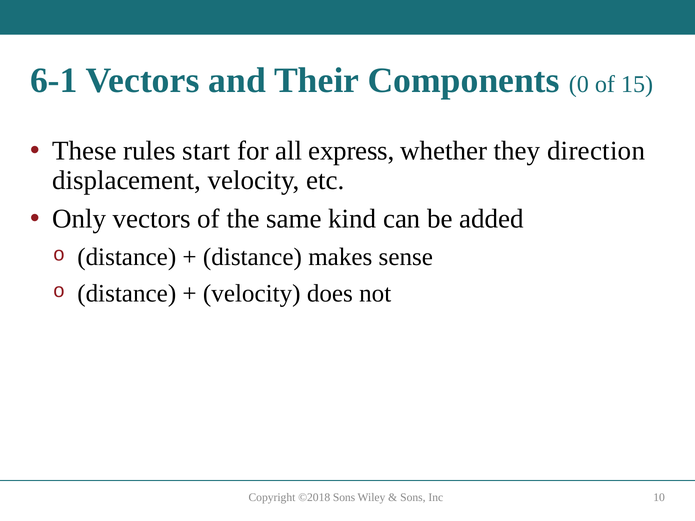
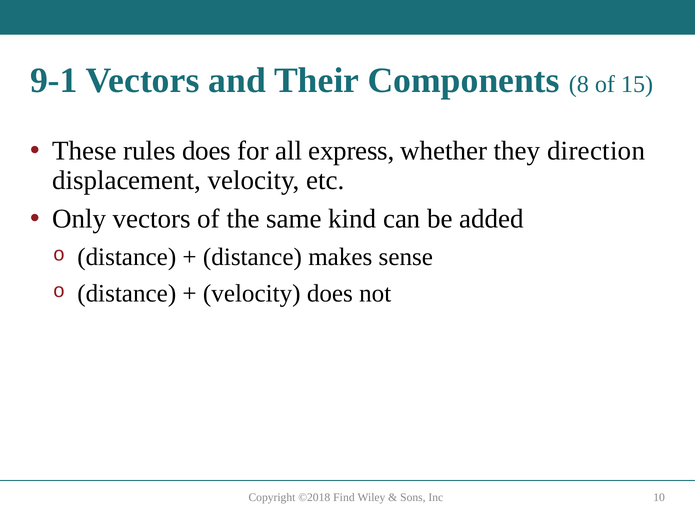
6-1: 6-1 -> 9-1
0: 0 -> 8
rules start: start -> does
©2018 Sons: Sons -> Find
